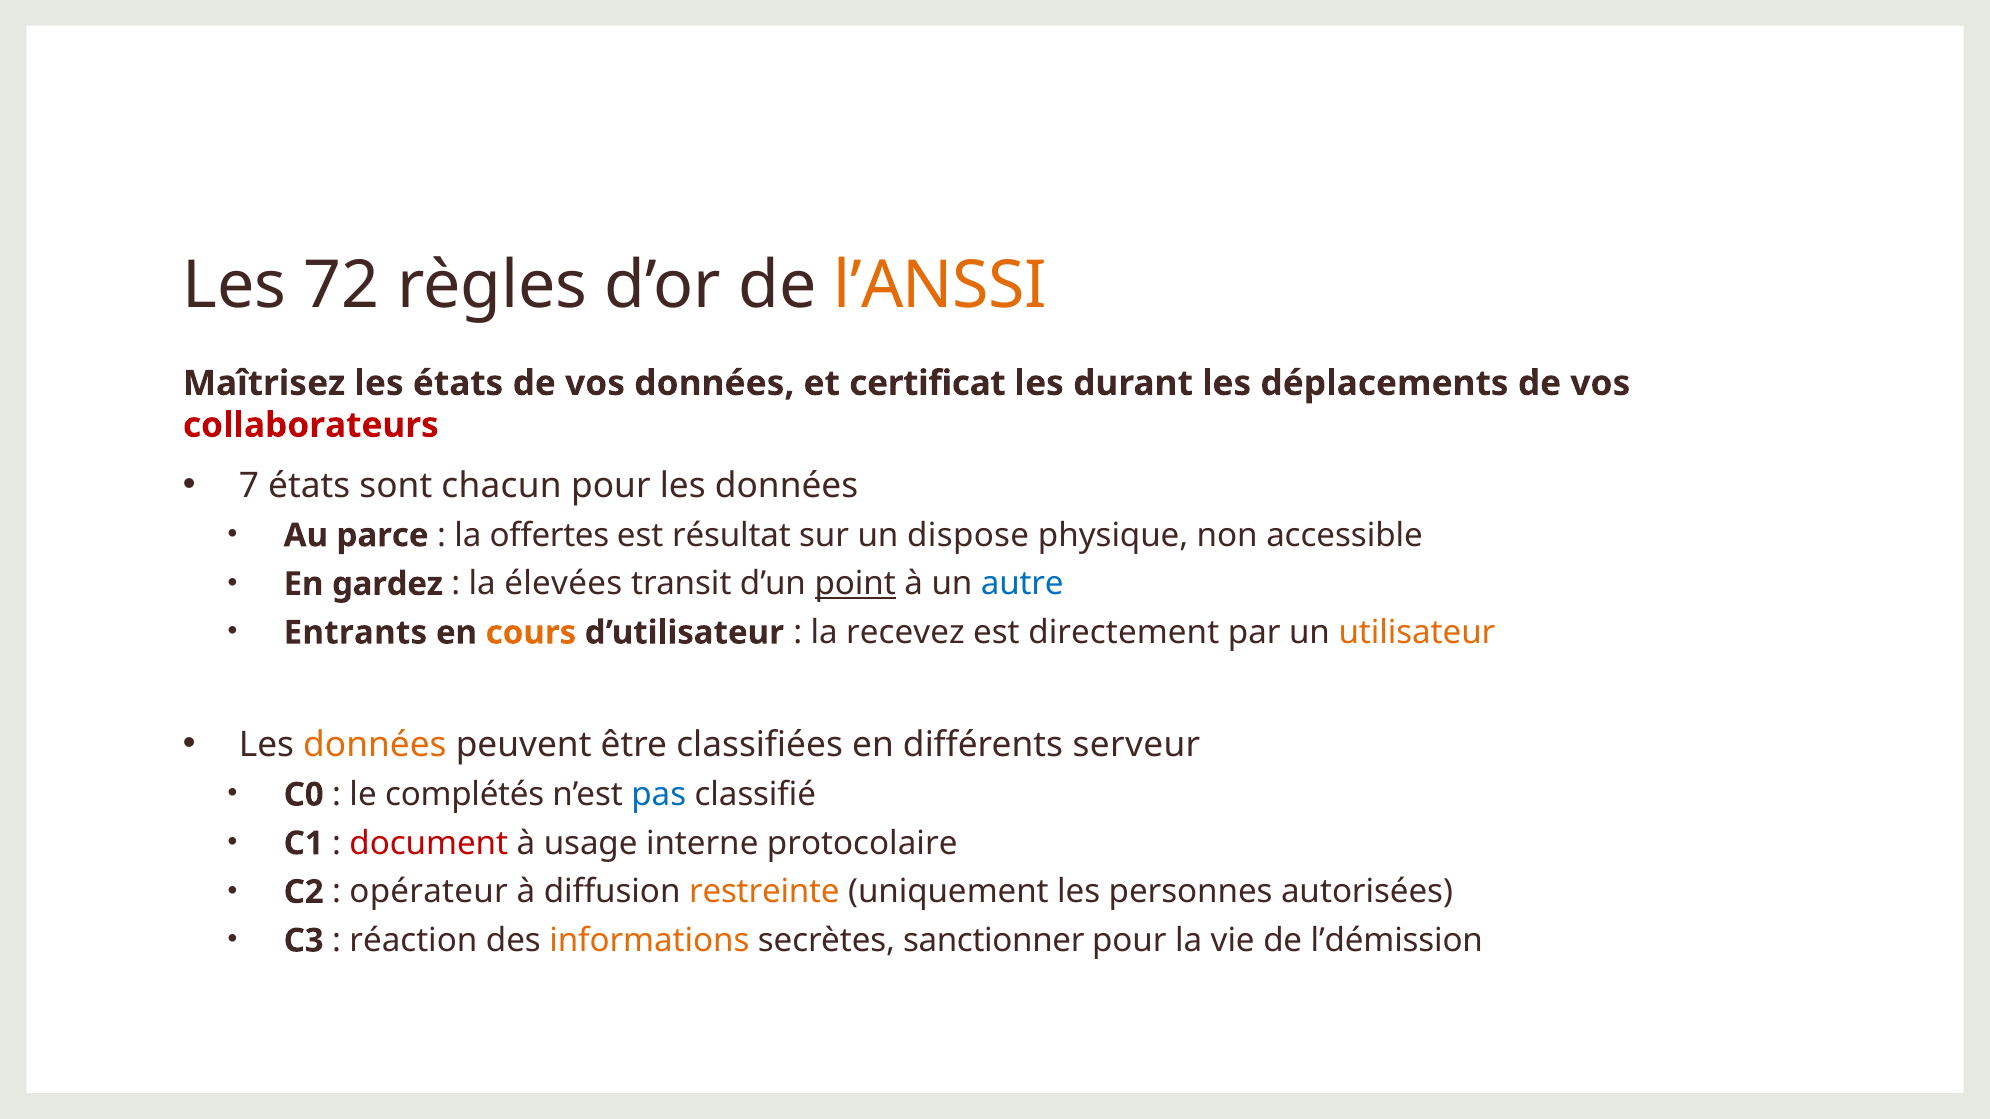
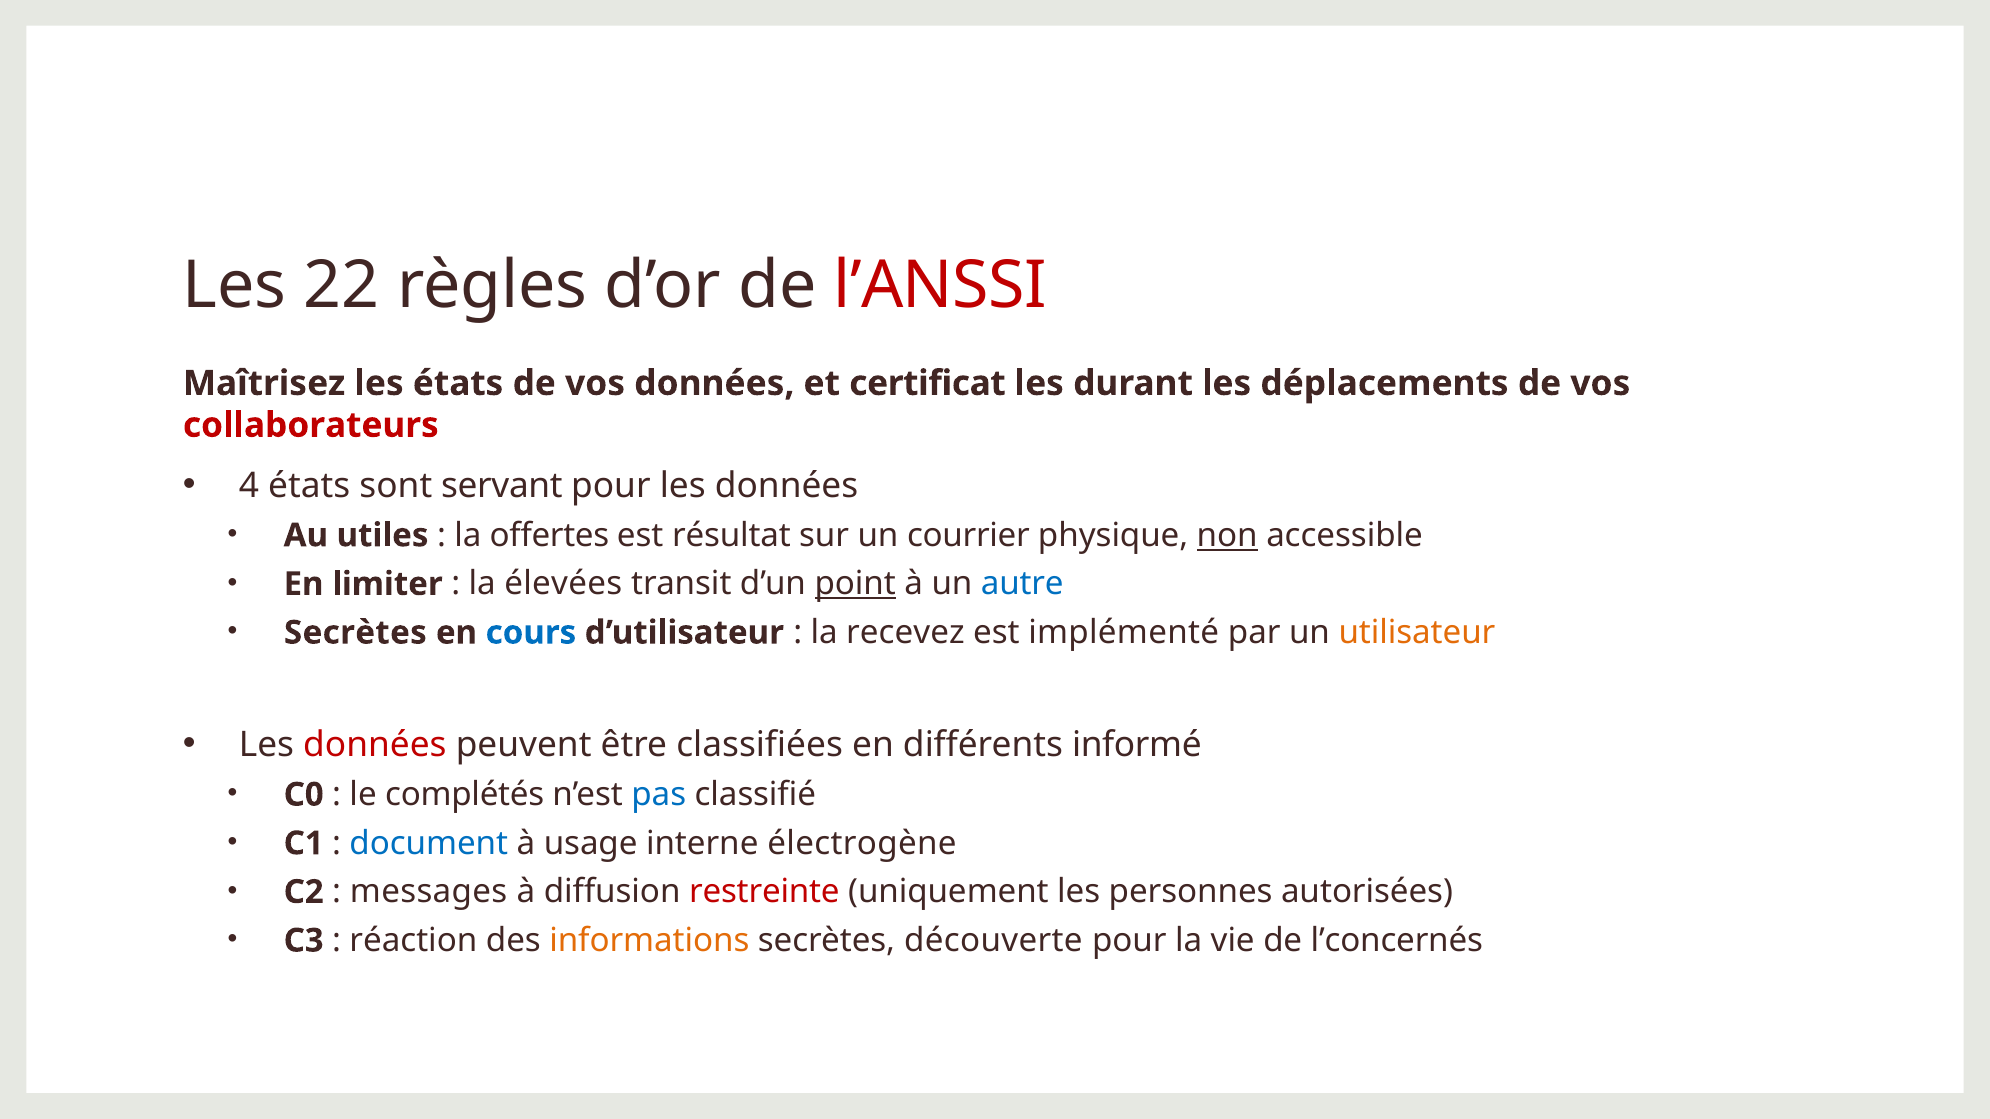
72: 72 -> 22
l’ANSSI colour: orange -> red
7: 7 -> 4
chacun: chacun -> servant
parce: parce -> utiles
dispose: dispose -> courrier
non underline: none -> present
gardez: gardez -> limiter
Entrants at (355, 633): Entrants -> Secrètes
cours colour: orange -> blue
directement: directement -> implémenté
données at (375, 745) colour: orange -> red
serveur: serveur -> informé
document colour: red -> blue
protocolaire: protocolaire -> électrogène
opérateur: opérateur -> messages
restreinte colour: orange -> red
sanctionner: sanctionner -> découverte
l’démission: l’démission -> l’concernés
